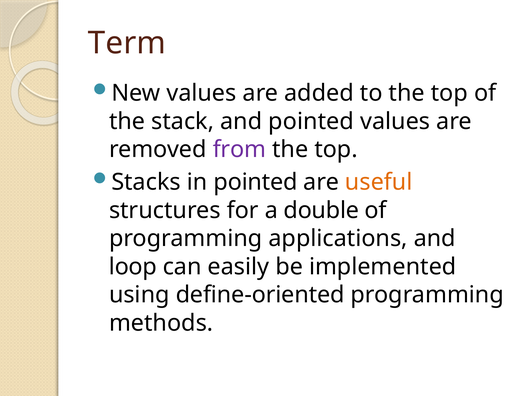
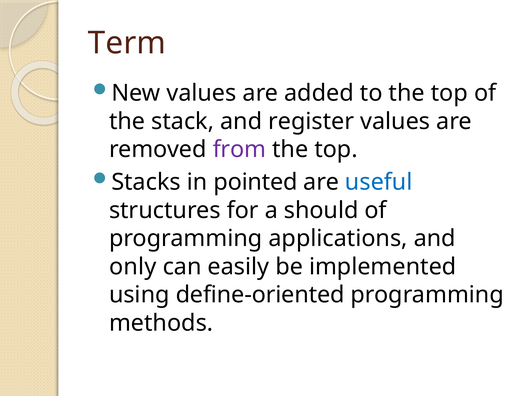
and pointed: pointed -> register
useful colour: orange -> blue
double: double -> should
loop: loop -> only
